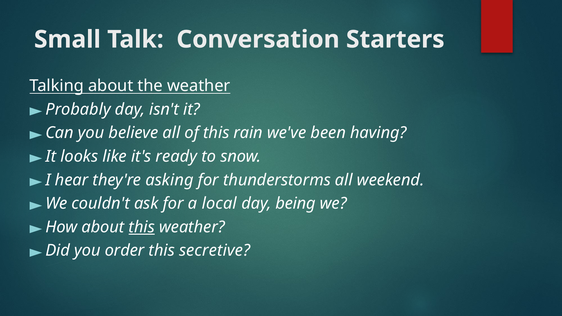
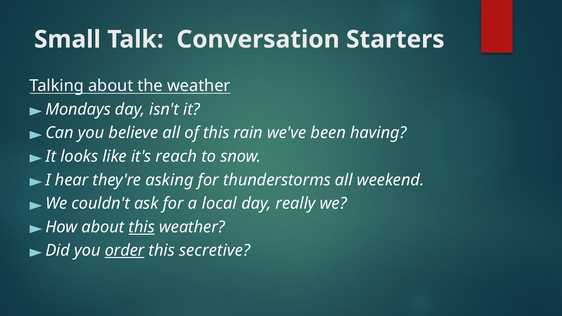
Probably: Probably -> Mondays
ready: ready -> reach
being: being -> really
order underline: none -> present
